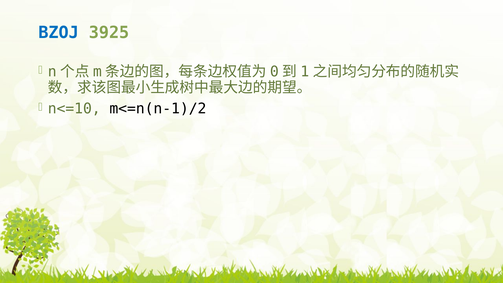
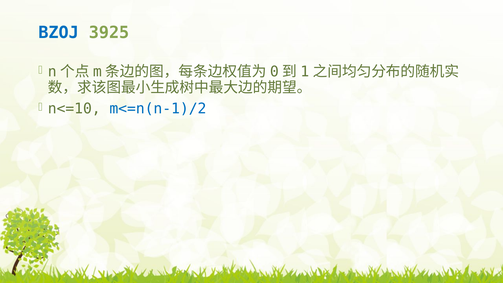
m<=n(n-1)/2 colour: black -> blue
